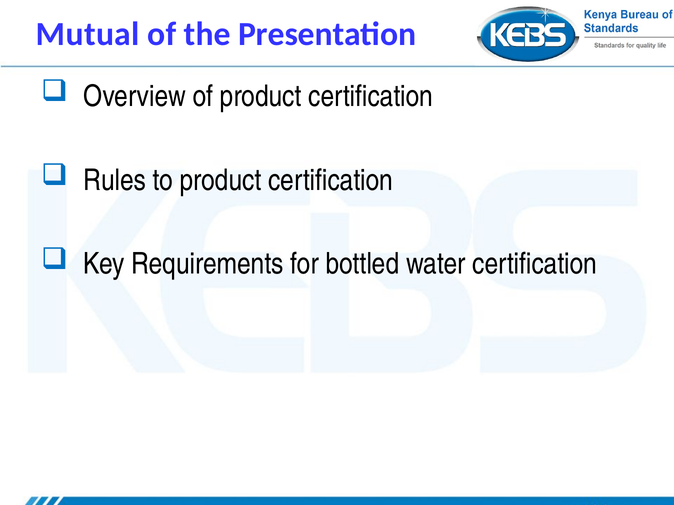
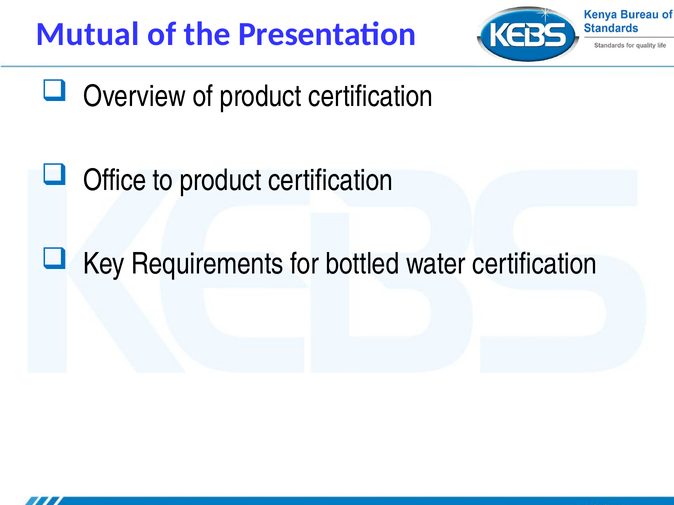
Rules: Rules -> Office
